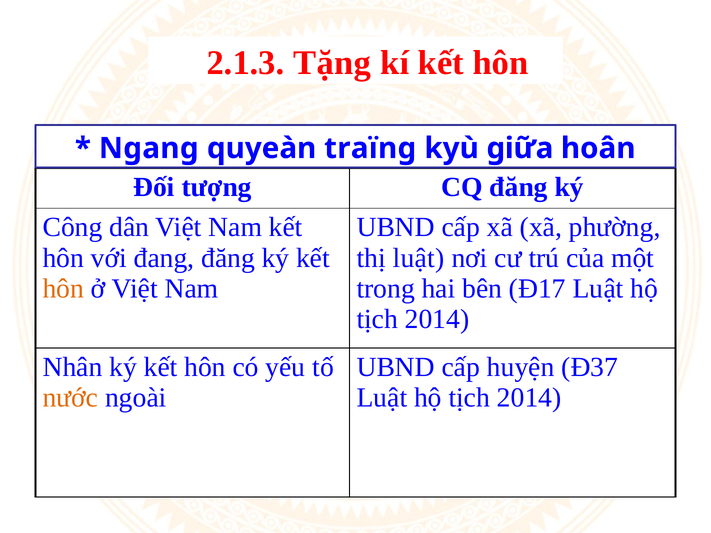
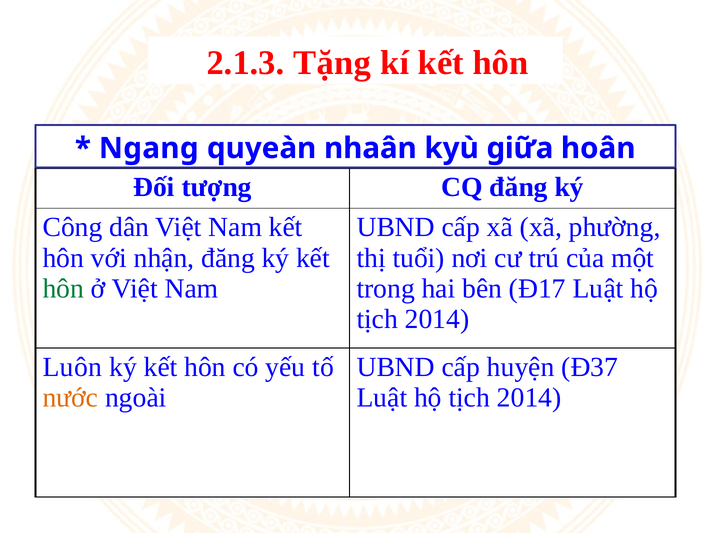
traïng: traïng -> nhaân
đang: đang -> nhận
thị luật: luật -> tuổi
hôn at (63, 289) colour: orange -> green
Nhân: Nhân -> Luôn
